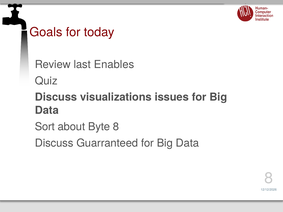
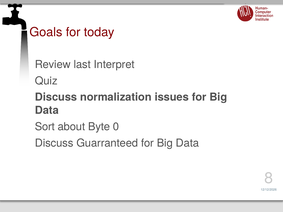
Enables: Enables -> Interpret
visualizations: visualizations -> normalization
Byte 8: 8 -> 0
